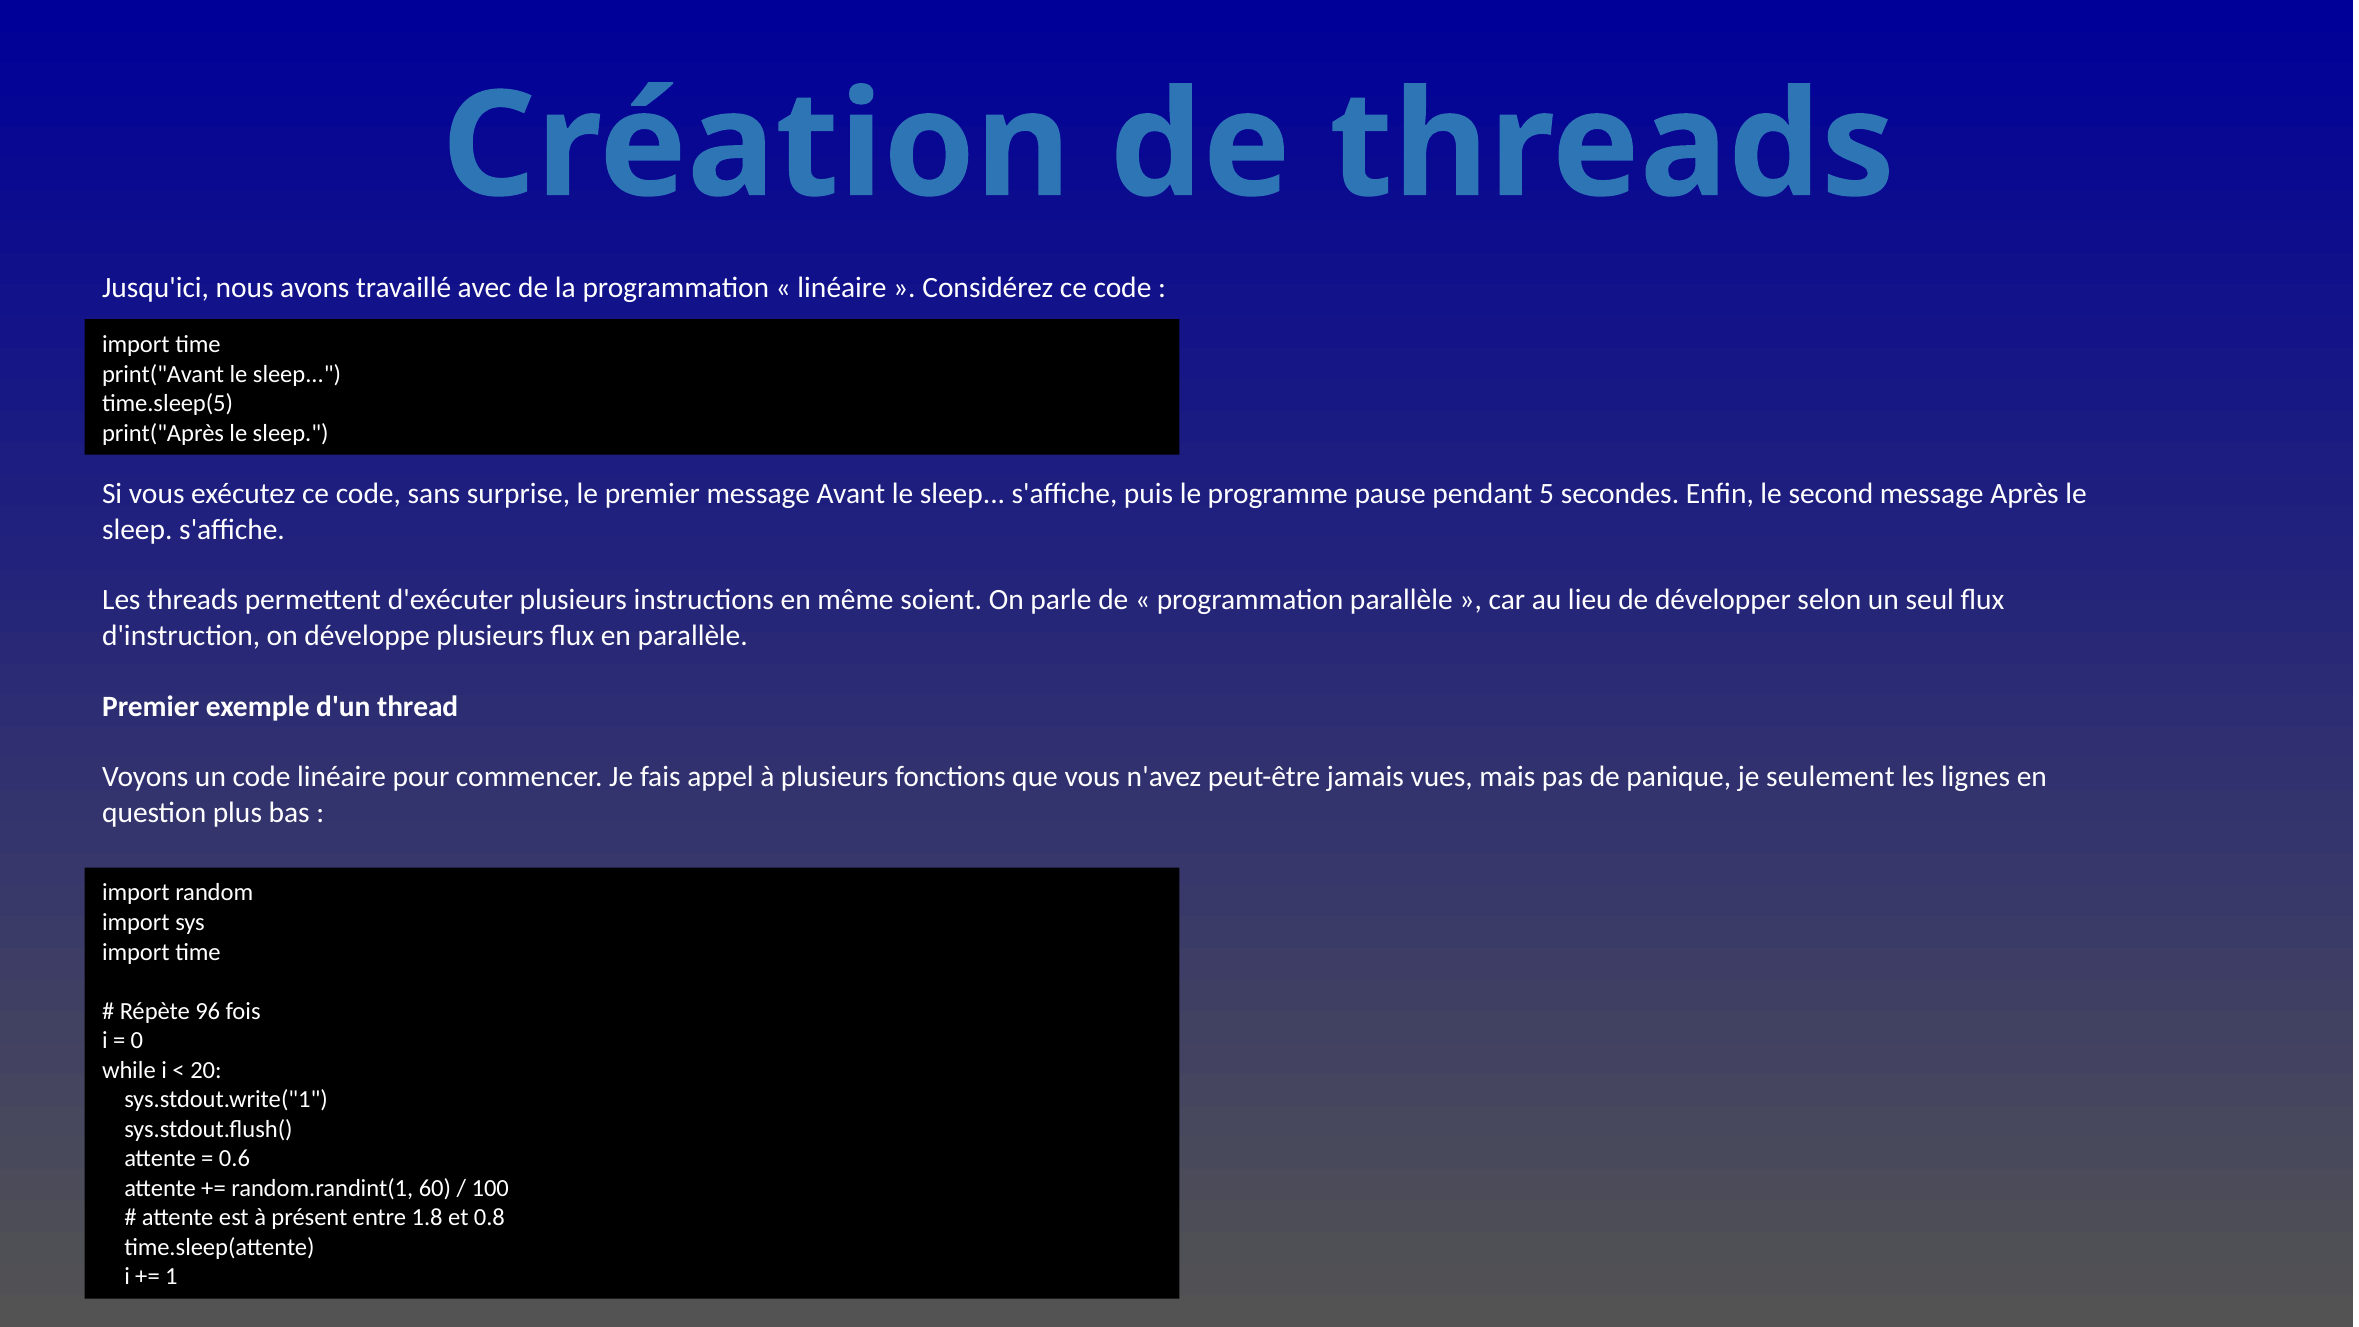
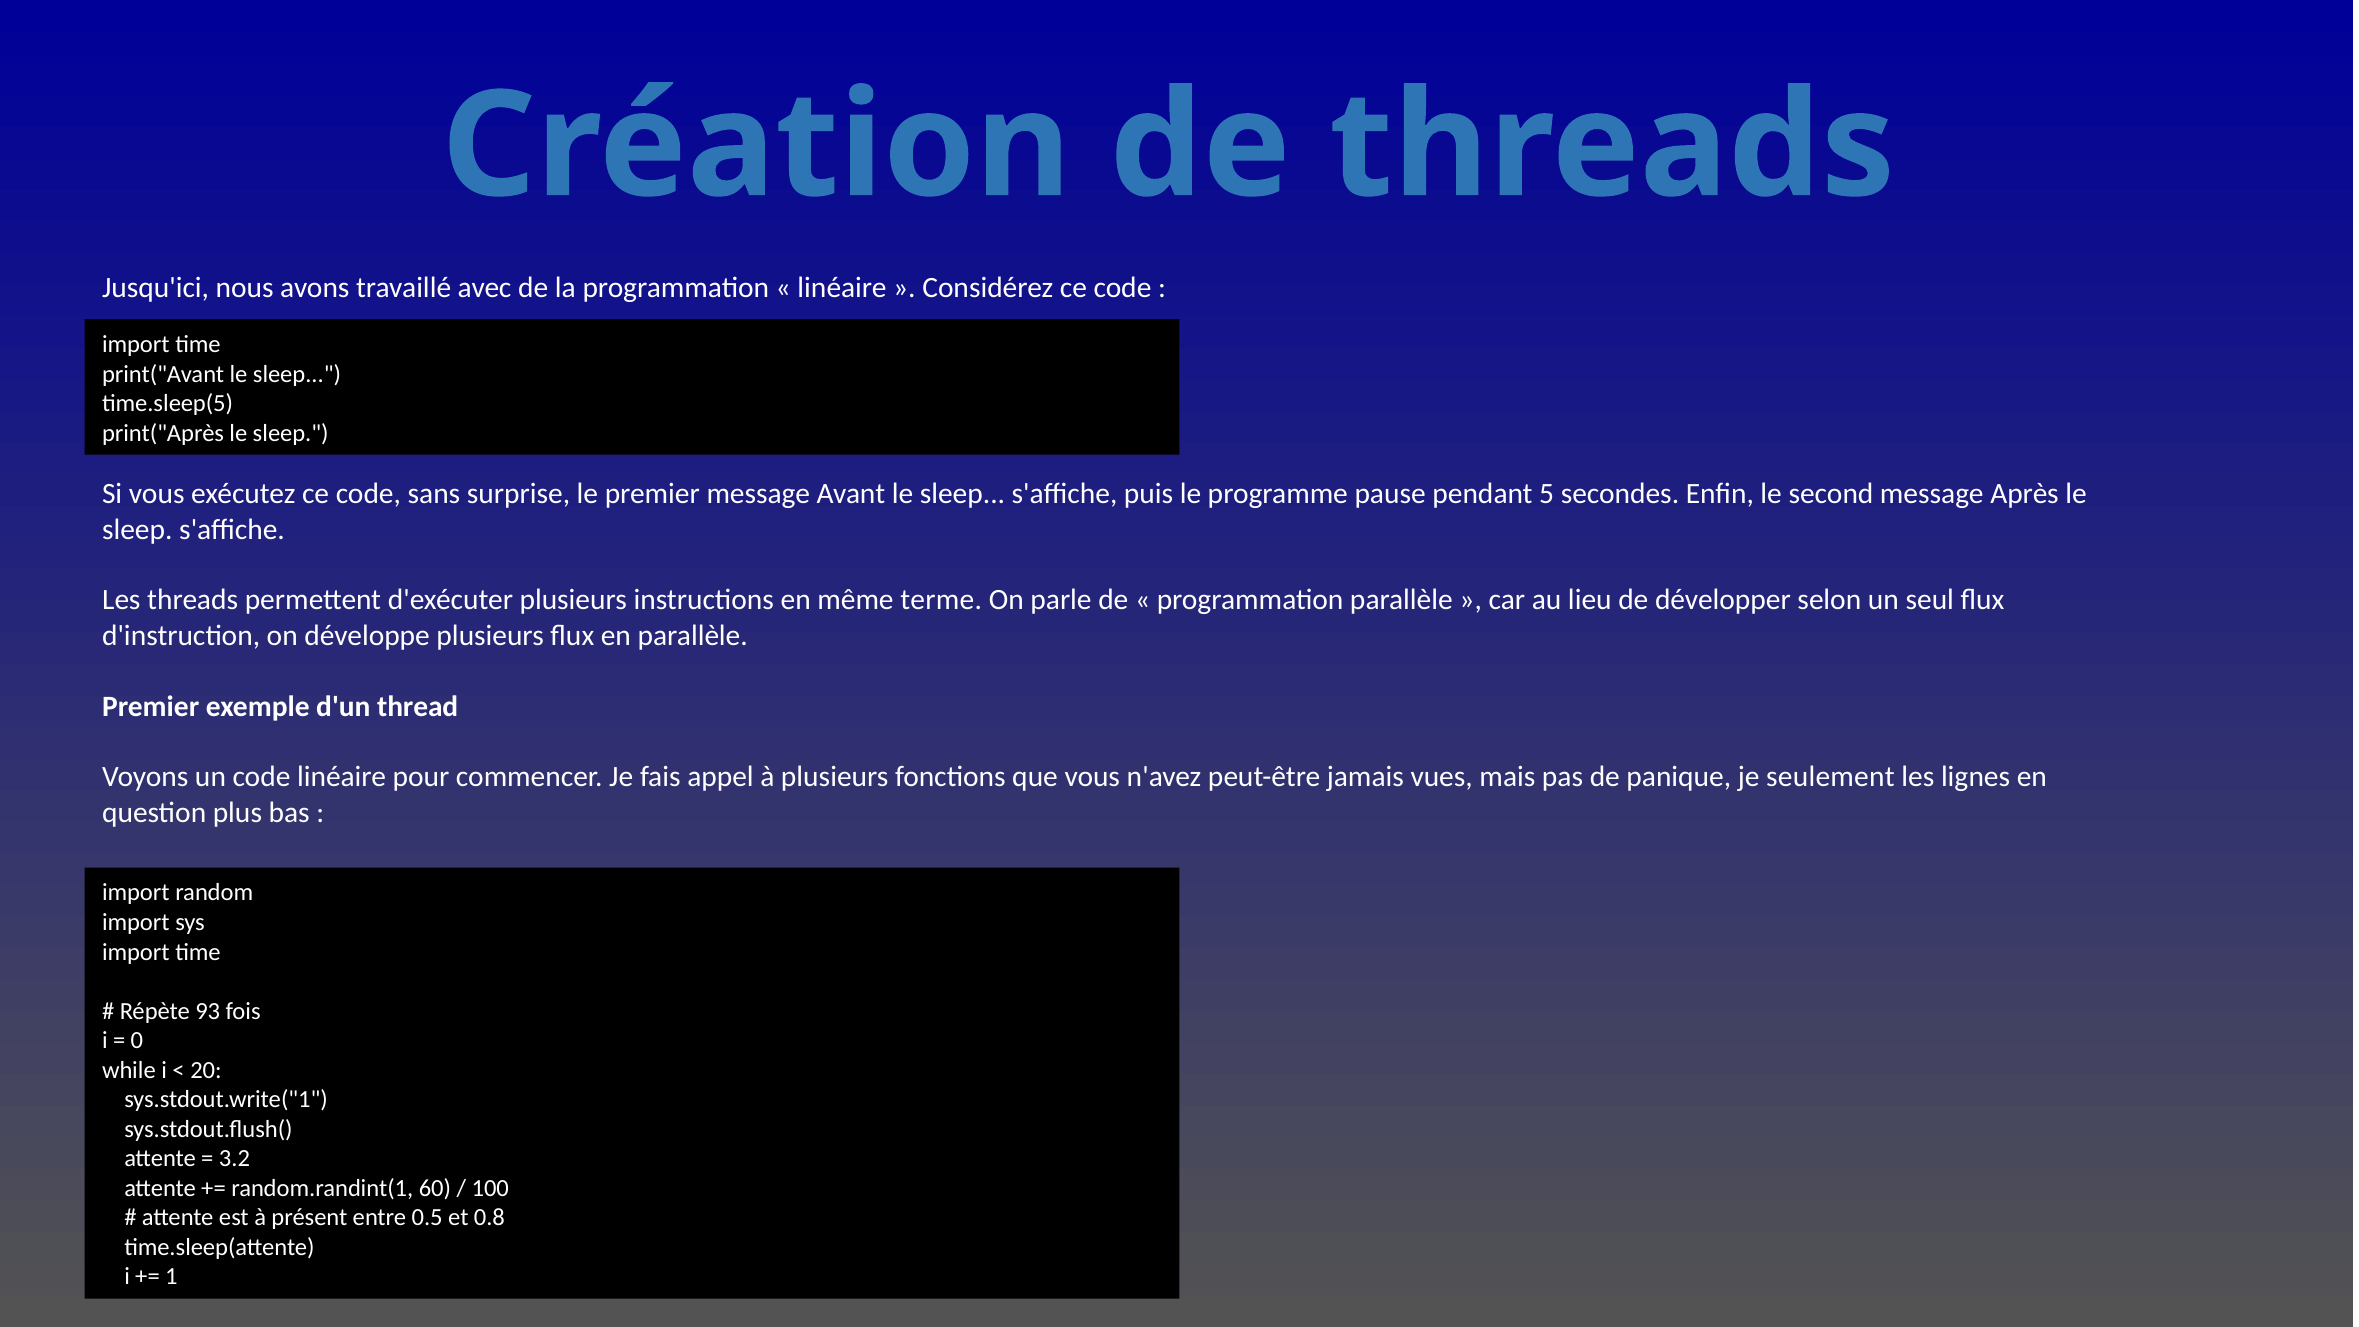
soient: soient -> terme
96: 96 -> 93
0.6: 0.6 -> 3.2
1.8: 1.8 -> 0.5
